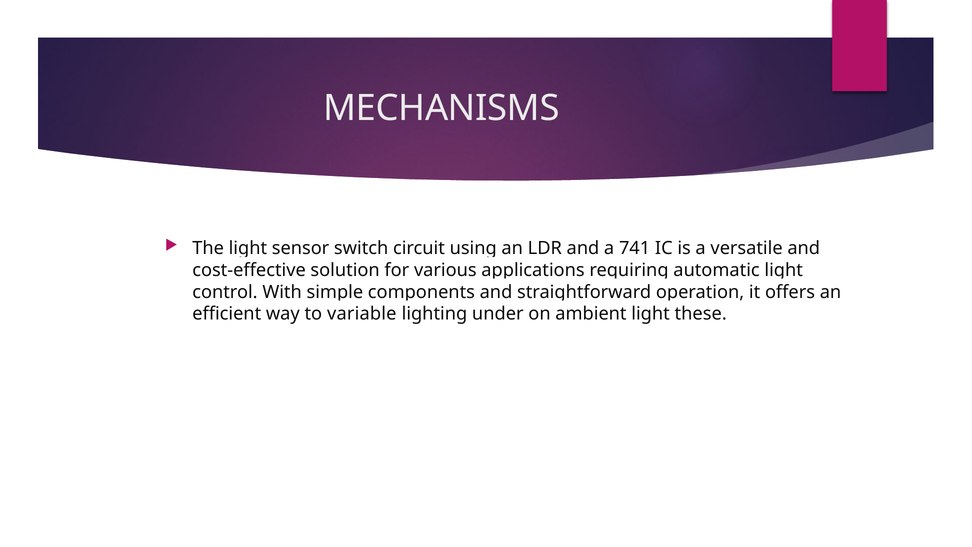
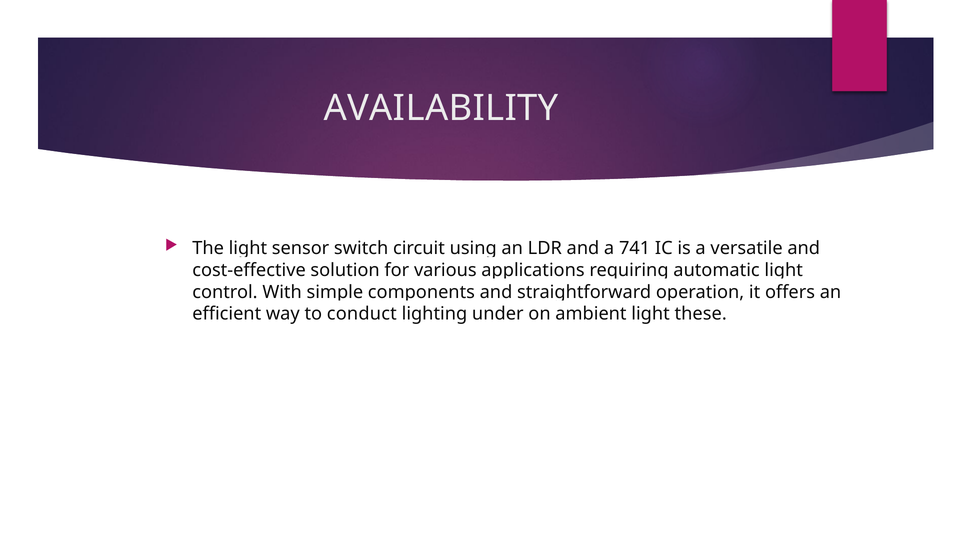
MECHANISMS: MECHANISMS -> AVAILABILITY
variable: variable -> conduct
